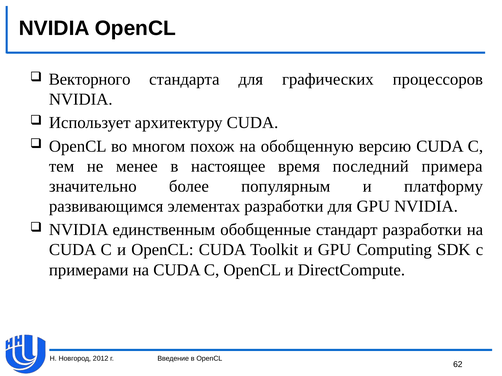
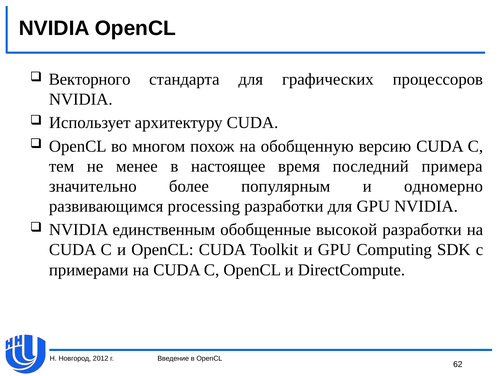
платформу: платформу -> одномерно
элементах: элементах -> processing
стандарт: стандарт -> высокой
